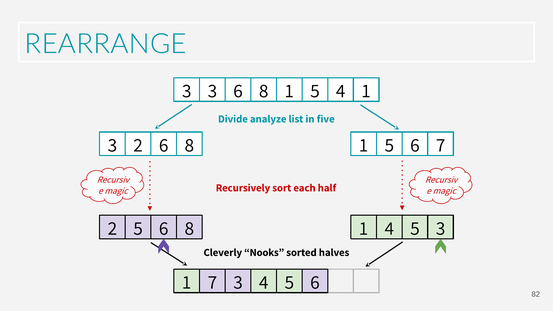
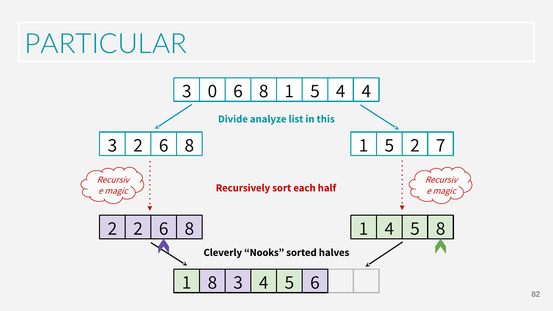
REARRANGE: REARRANGE -> PARTICULAR
3 3: 3 -> 0
4 1: 1 -> 4
five: five -> this
1 5 6: 6 -> 2
2 5: 5 -> 2
5 3: 3 -> 8
1 7: 7 -> 8
